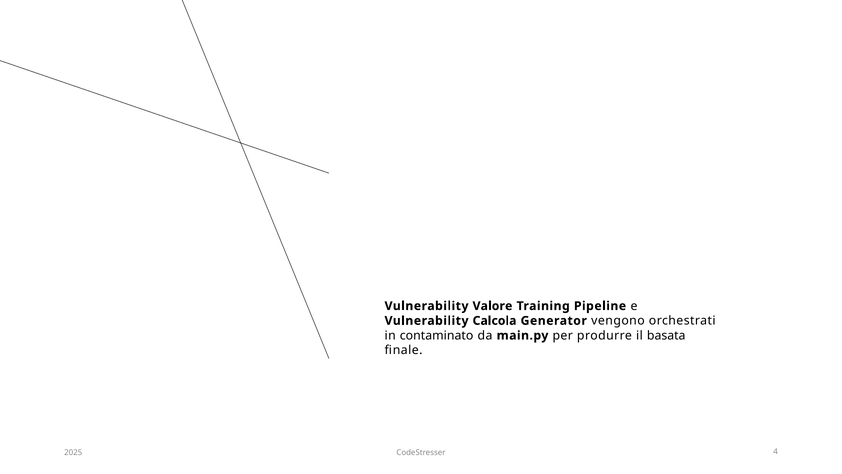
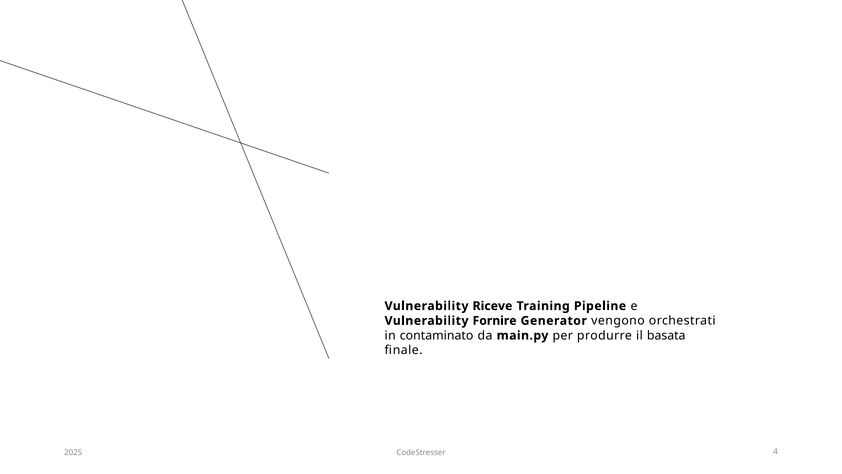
Valore: Valore -> Riceve
Calcola: Calcola -> Fornire
